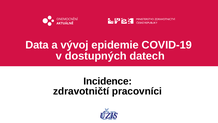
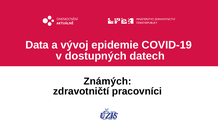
Incidence: Incidence -> Známých
